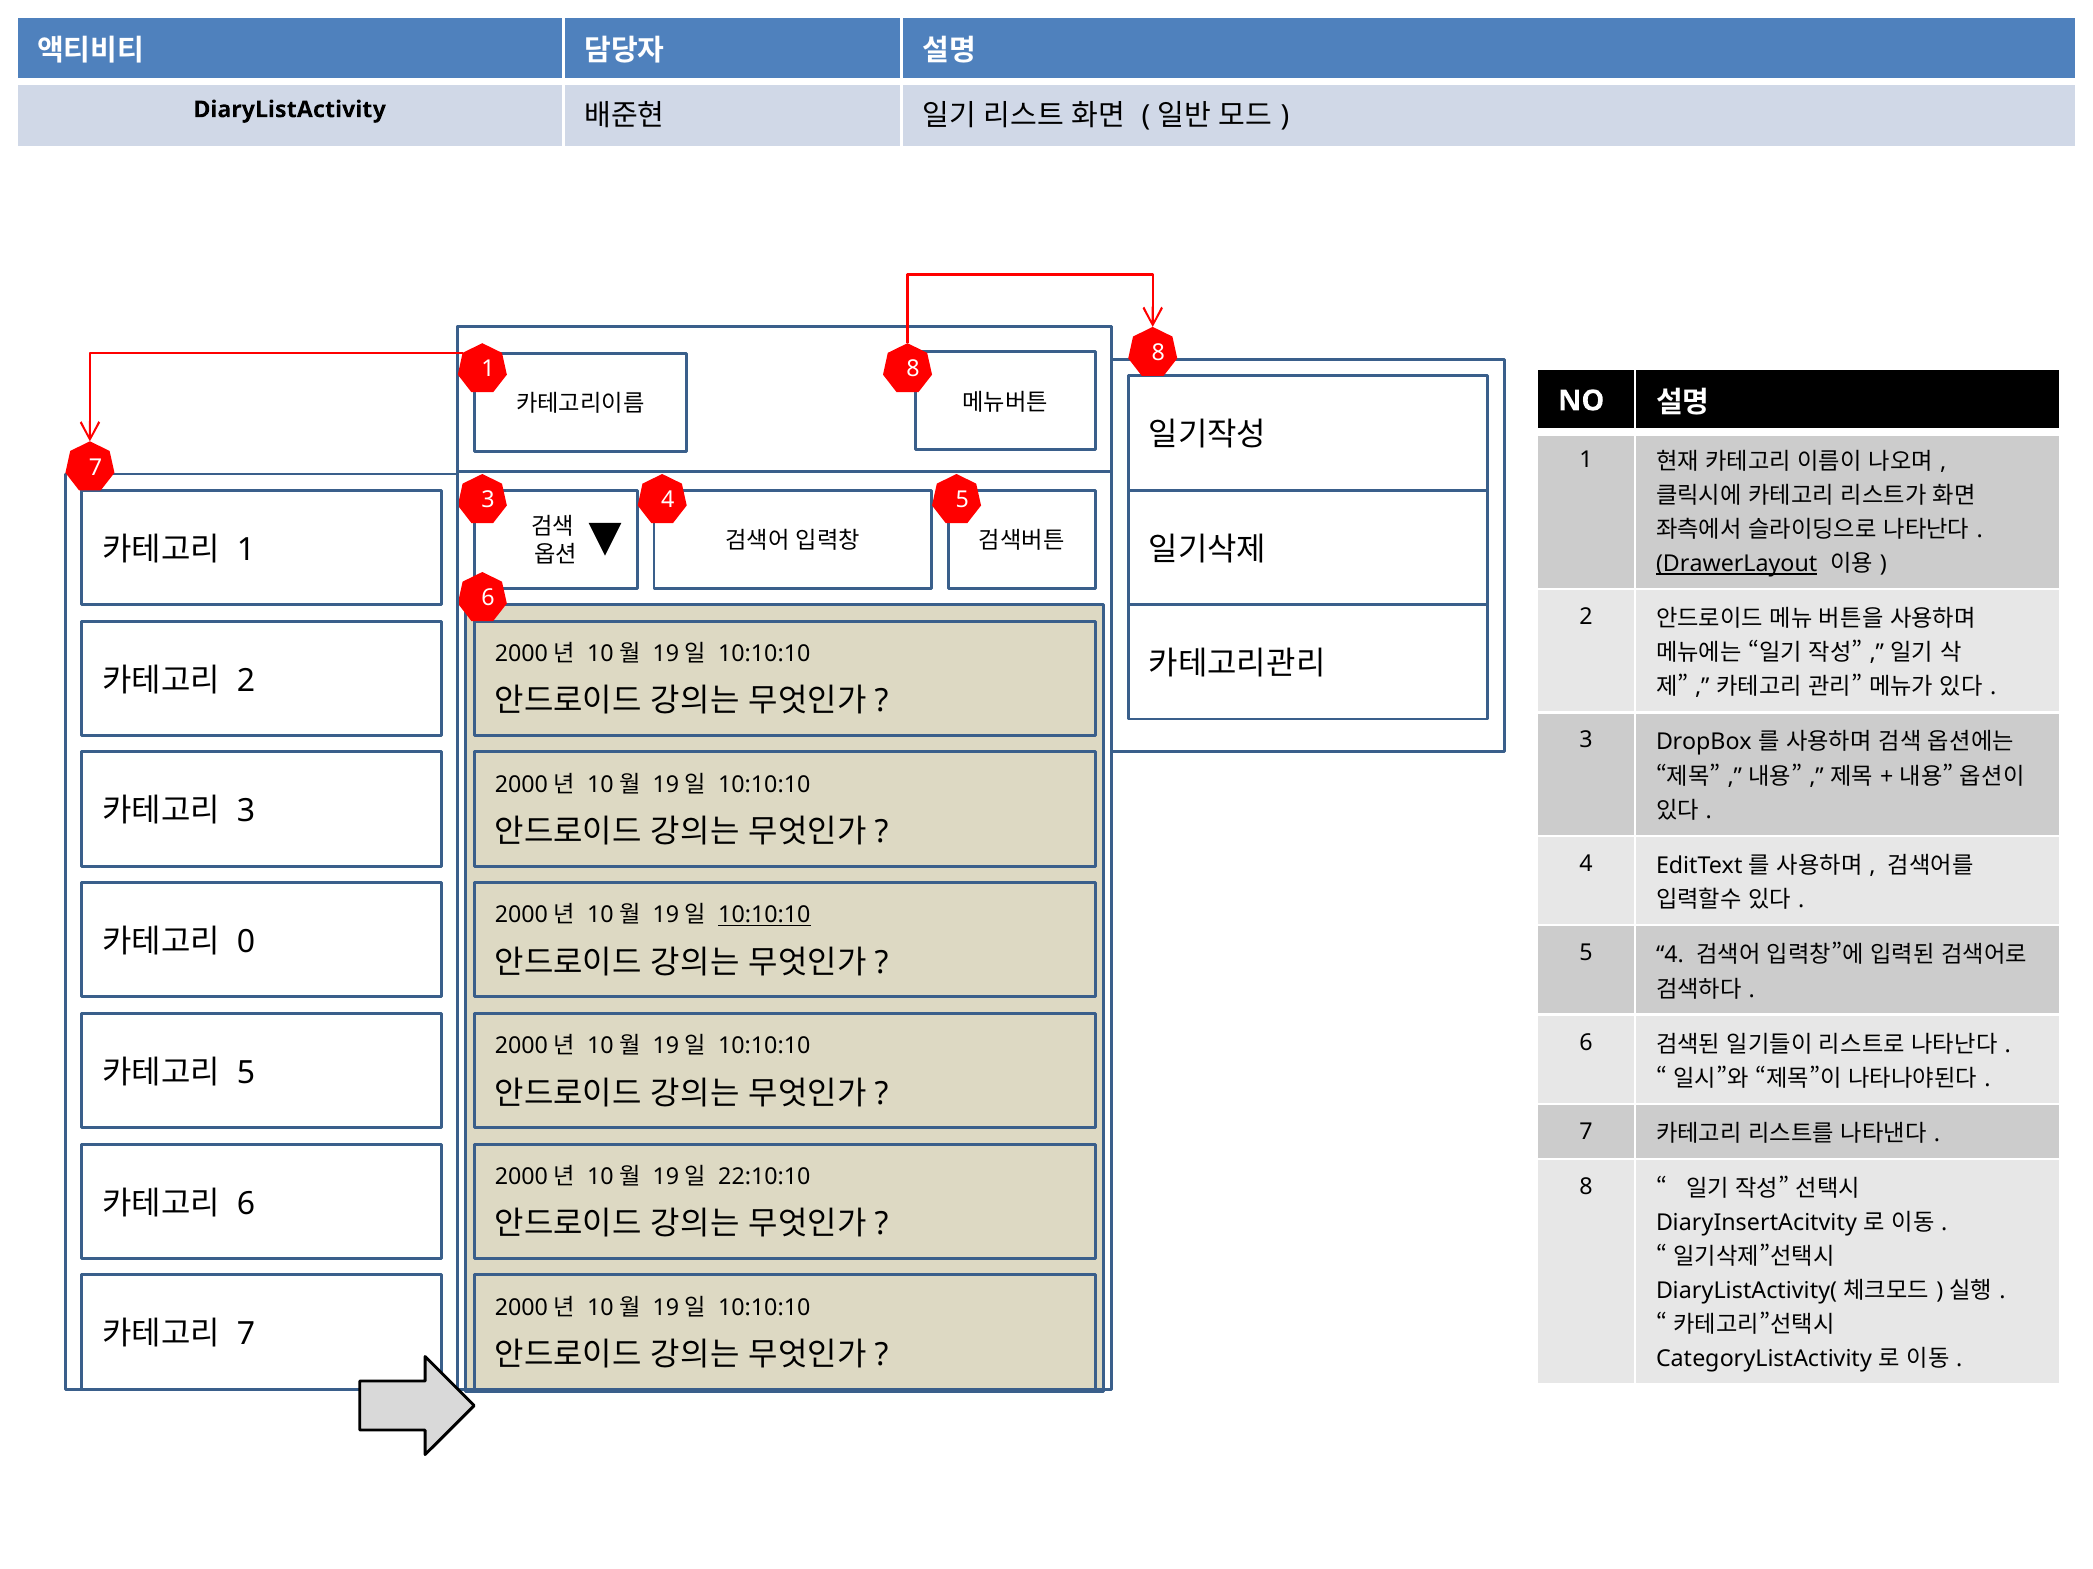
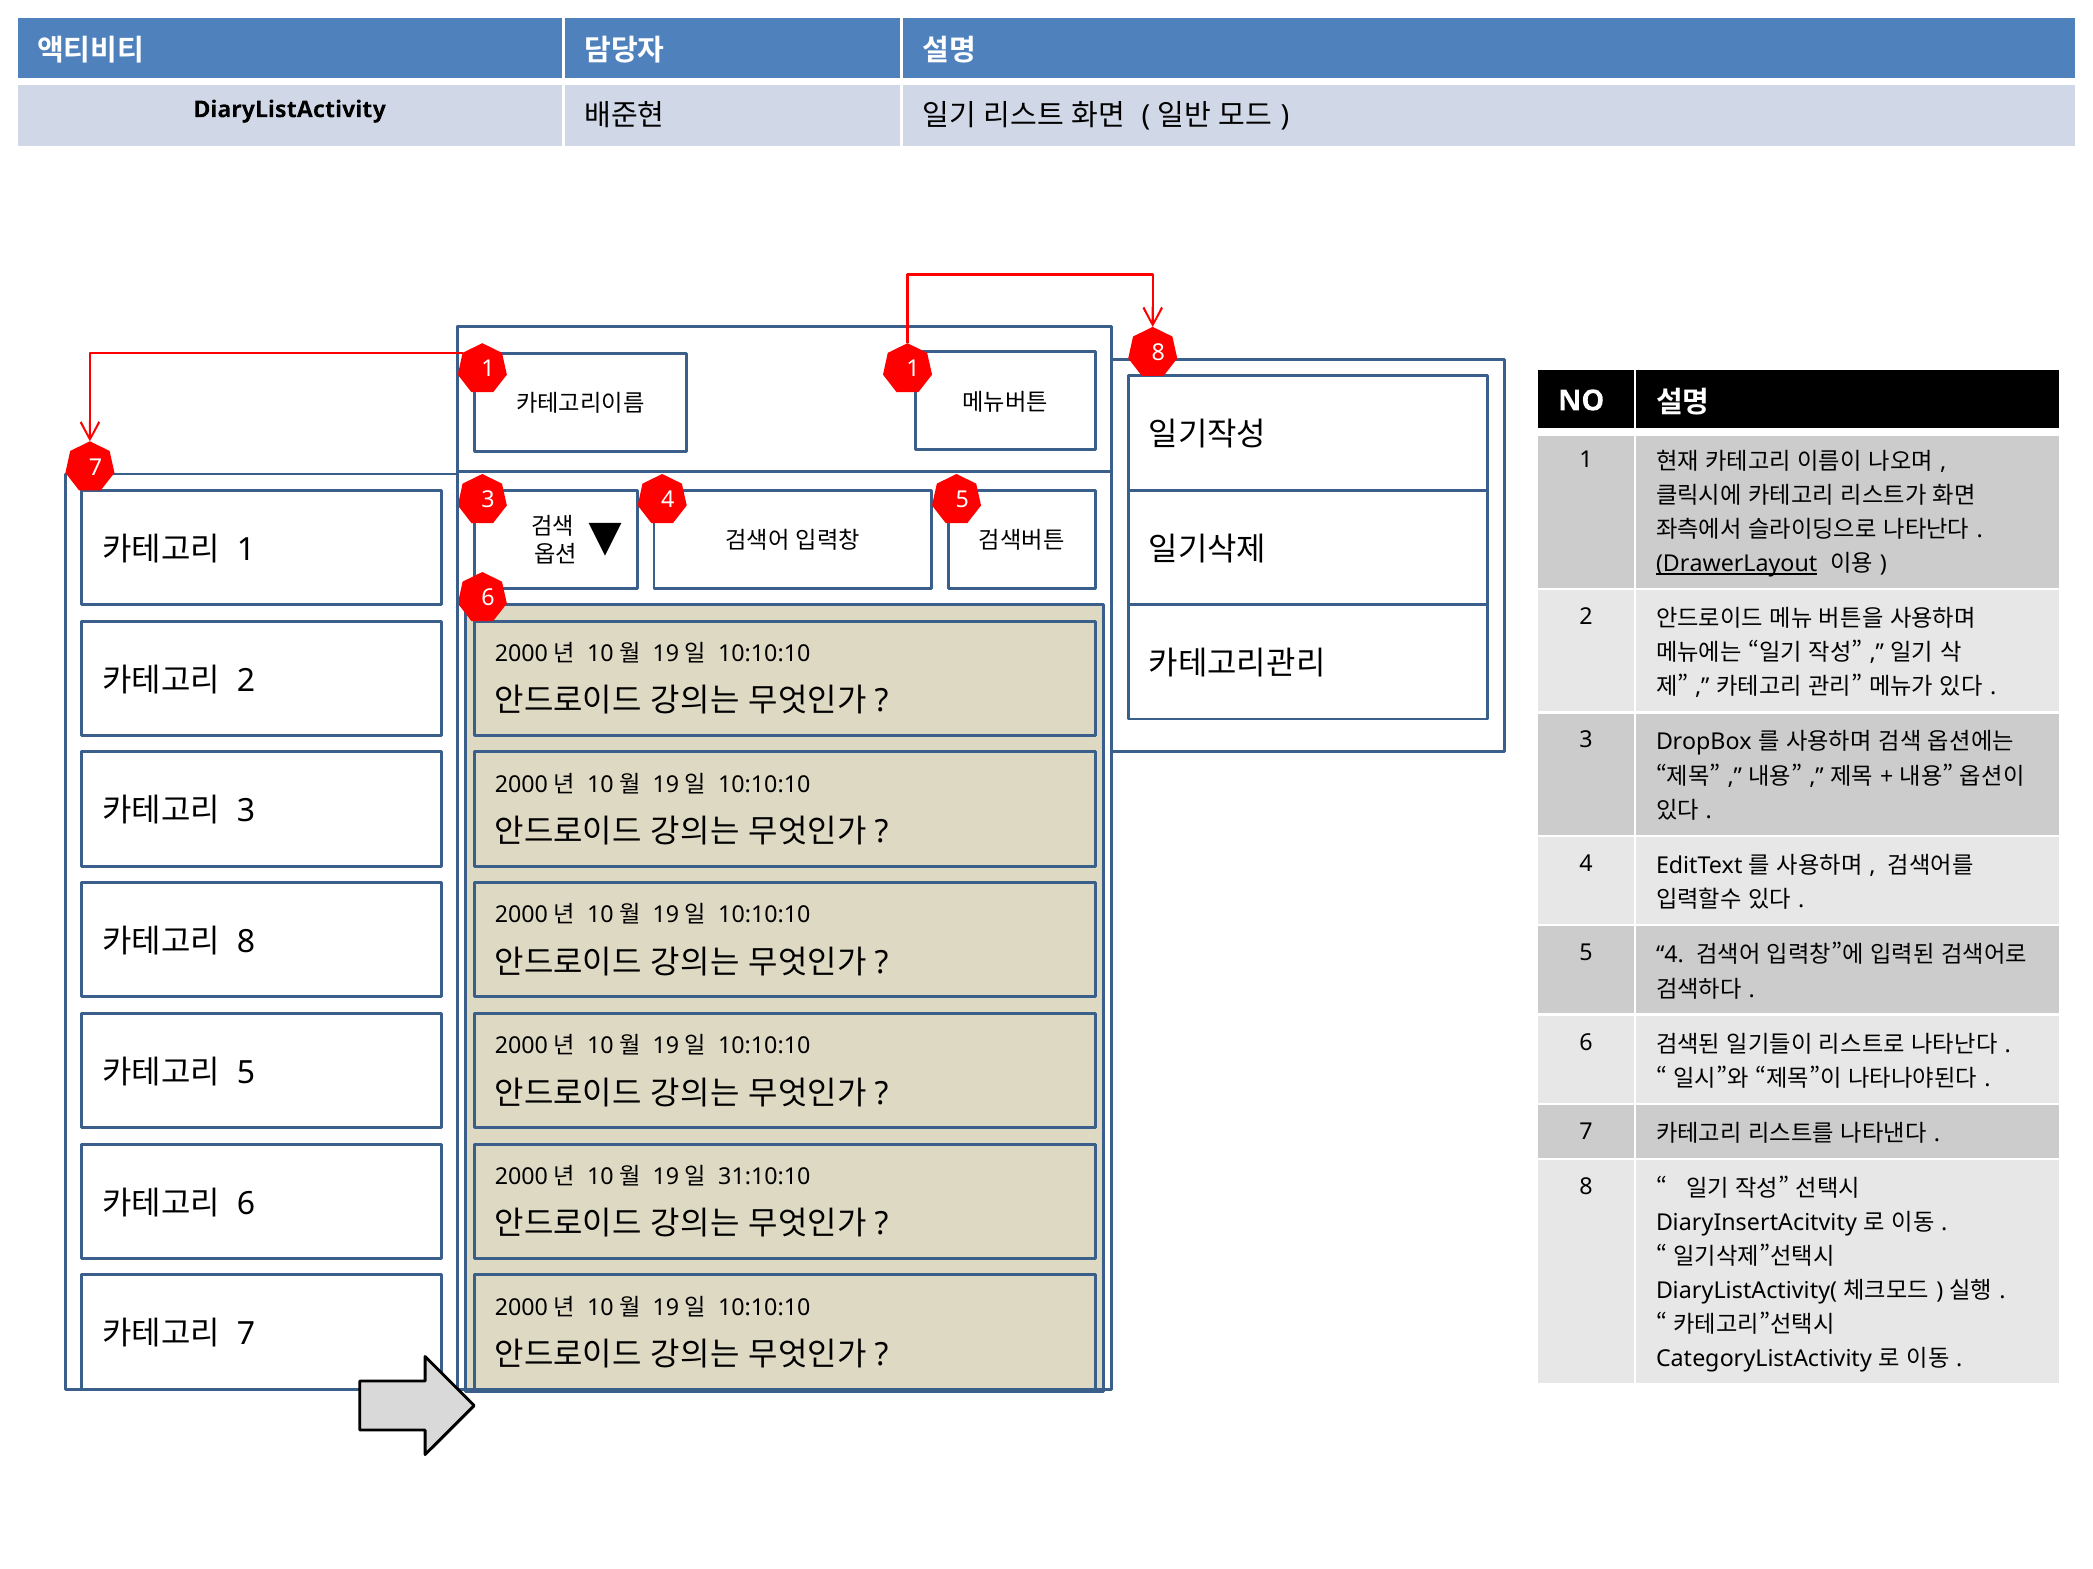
1 8: 8 -> 1
10:10:10 at (764, 916) underline: present -> none
0 at (246, 942): 0 -> 8
22:10:10: 22:10:10 -> 31:10:10
